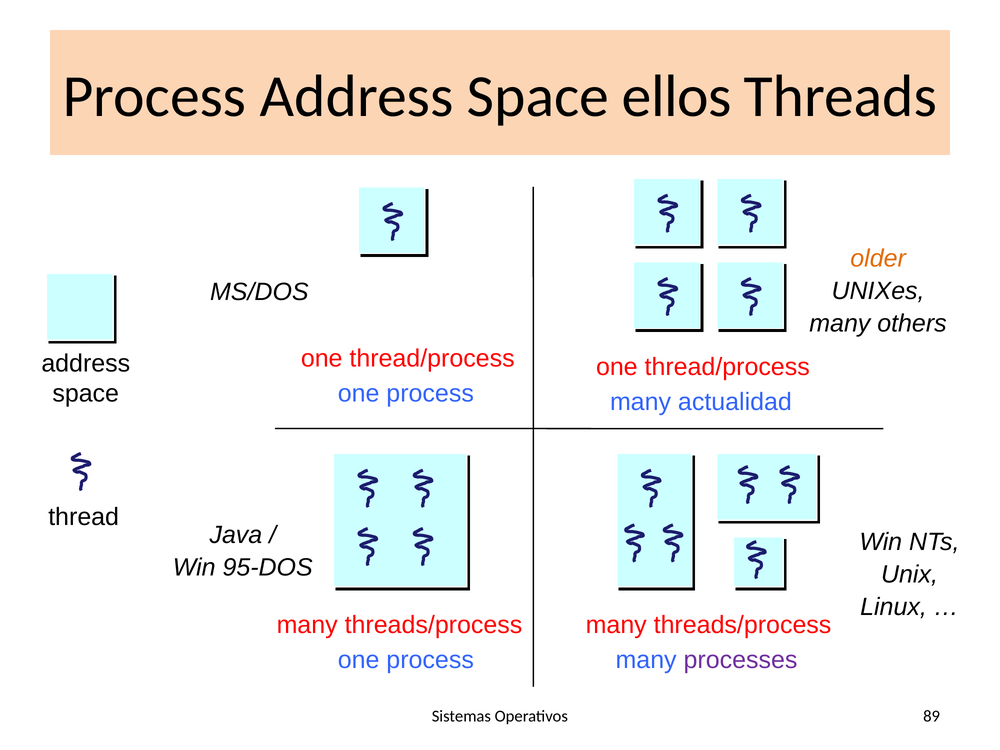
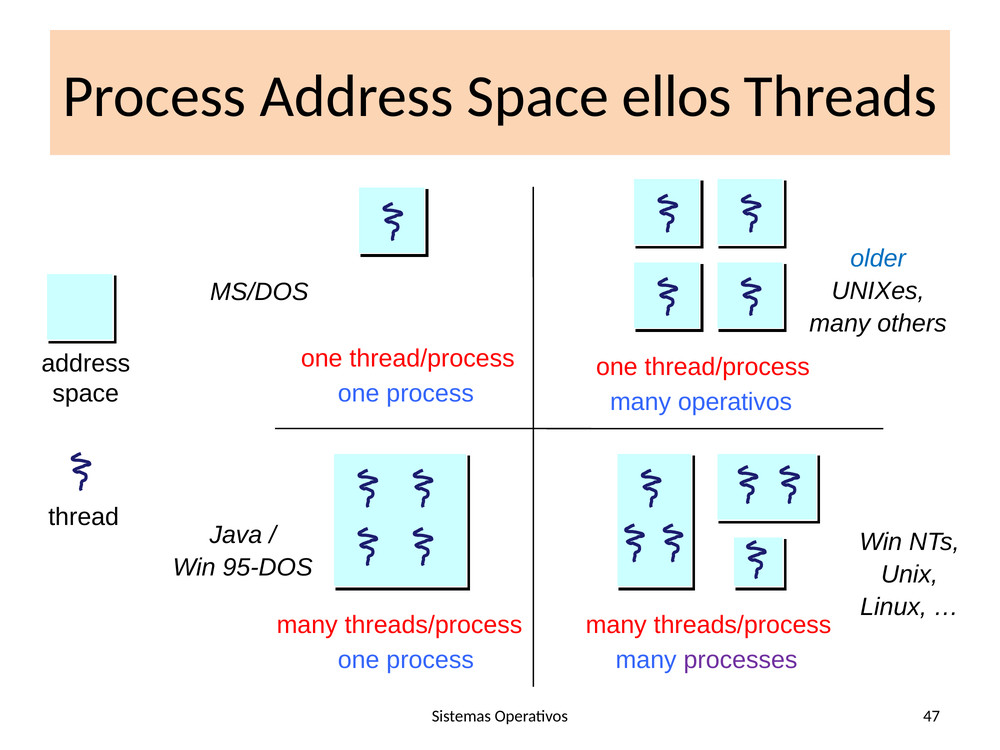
older colour: orange -> blue
many actualidad: actualidad -> operativos
89: 89 -> 47
